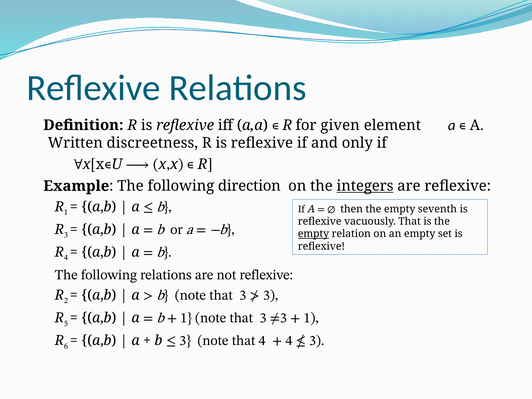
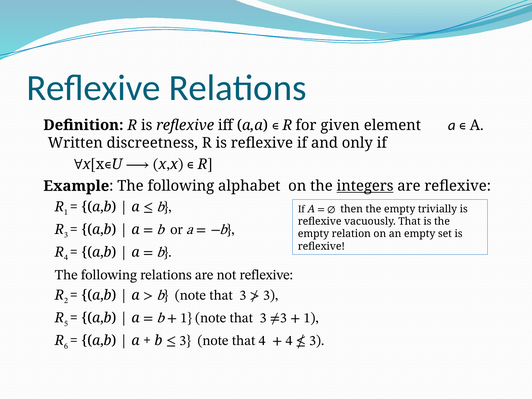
direction: direction -> alphabet
seventh: seventh -> trivially
empty at (313, 234) underline: present -> none
